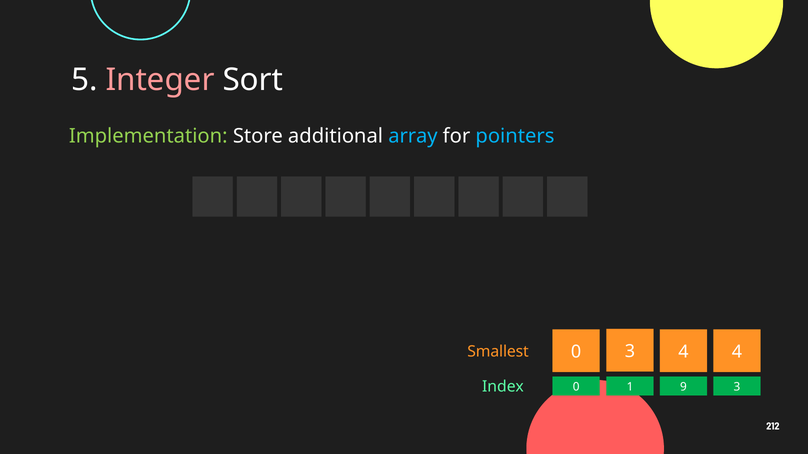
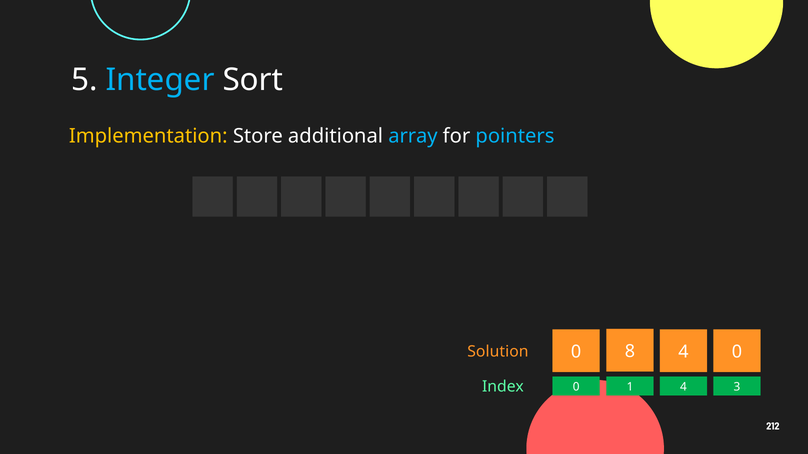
Integer colour: pink -> light blue
Implementation colour: light green -> yellow
0 3: 3 -> 8
4 4: 4 -> 0
Smallest: Smallest -> Solution
1 9: 9 -> 4
